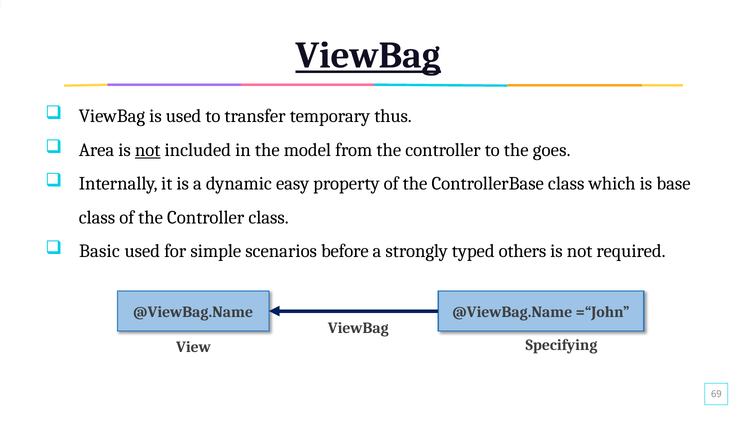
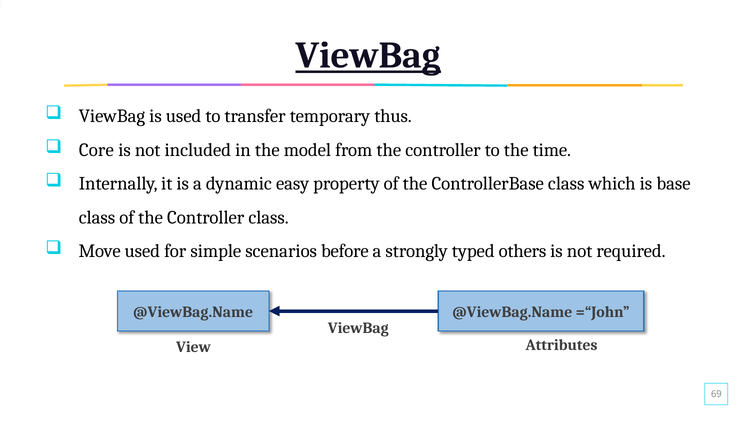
Area: Area -> Core
not at (148, 150) underline: present -> none
goes: goes -> time
Basic: Basic -> Move
Specifying: Specifying -> Attributes
